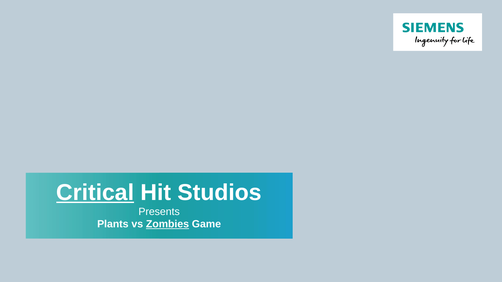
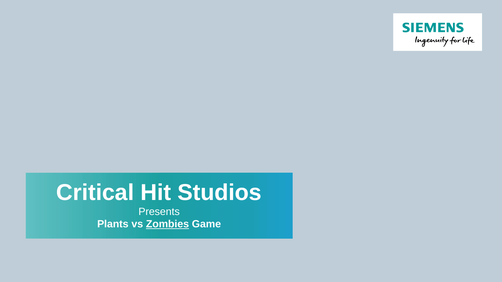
Critical underline: present -> none
